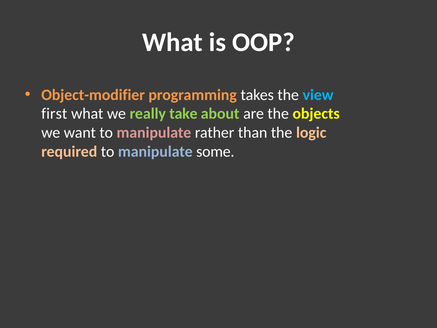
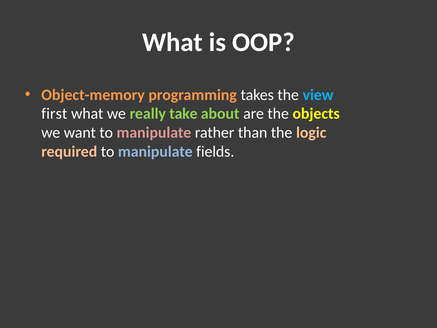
Object-modifier: Object-modifier -> Object-memory
some: some -> fields
